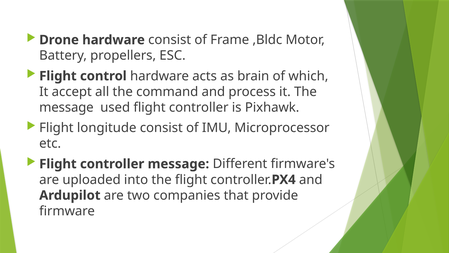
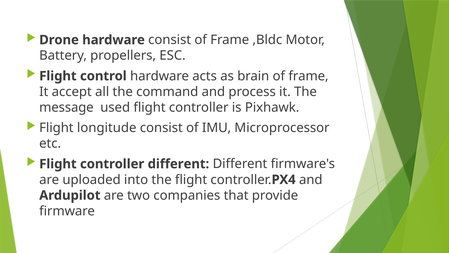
brain of which: which -> frame
controller message: message -> different
